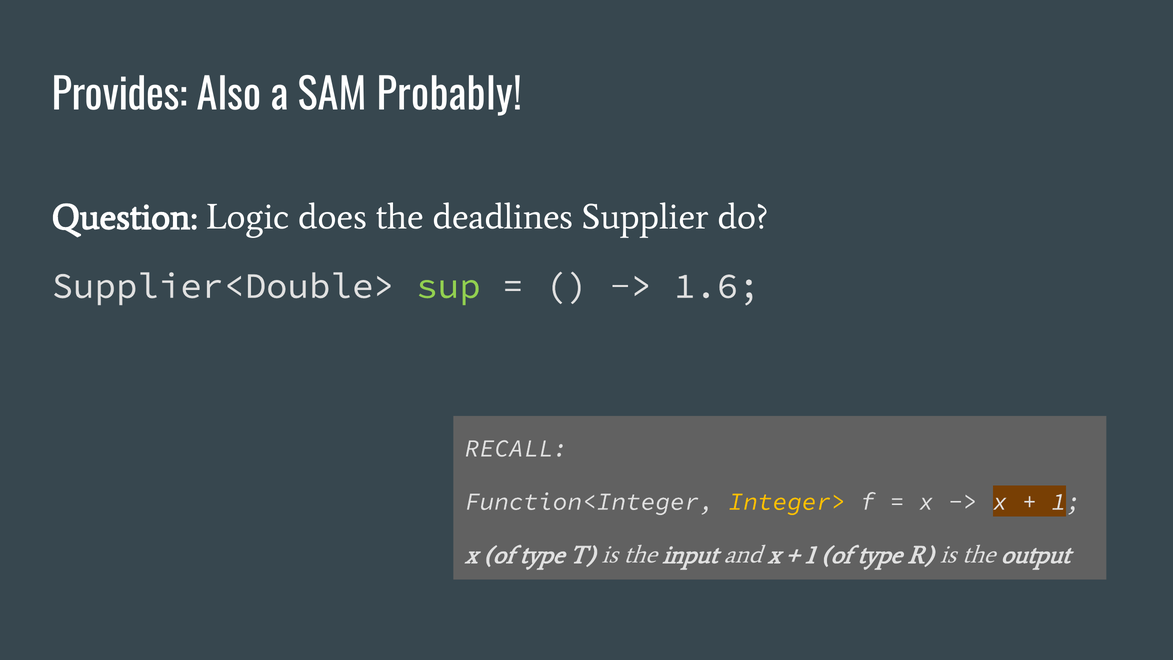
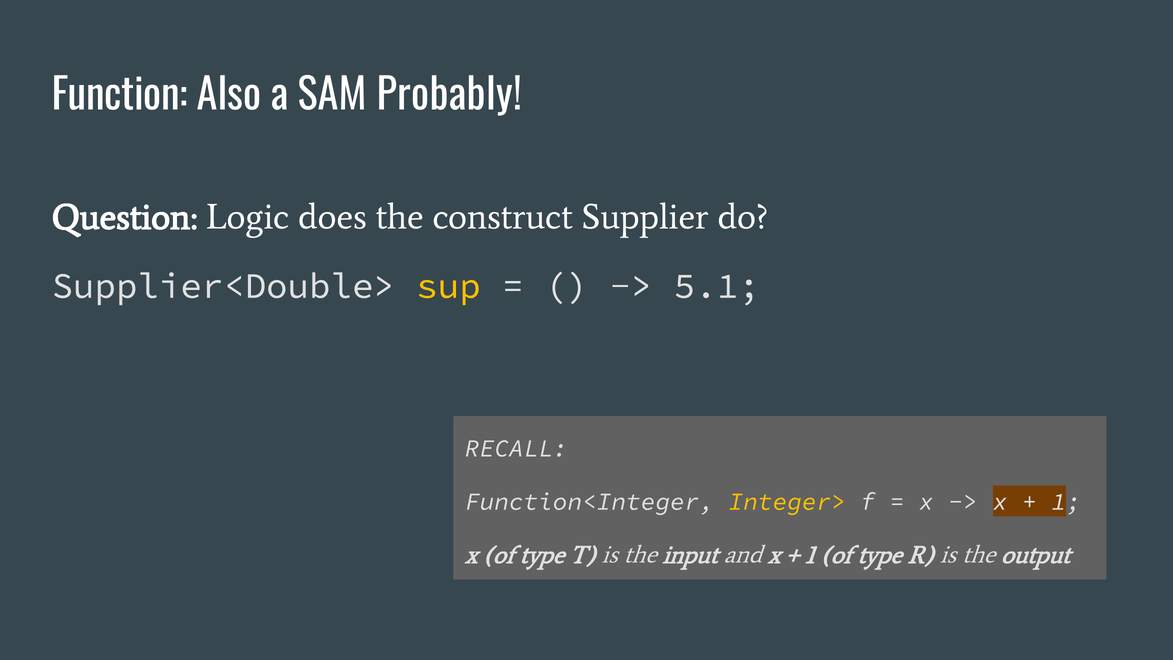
Provides: Provides -> Function
deadlines: deadlines -> construct
sup colour: light green -> yellow
1.6: 1.6 -> 5.1
